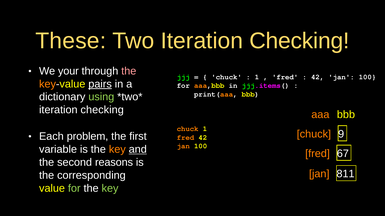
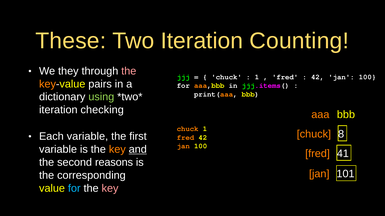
Two Iteration Checking: Checking -> Counting
your: your -> they
pairs underline: present -> none
9: 9 -> 8
Each problem: problem -> variable
67: 67 -> 41
811: 811 -> 101
for at (74, 189) colour: light green -> light blue
key at (110, 189) colour: light green -> pink
